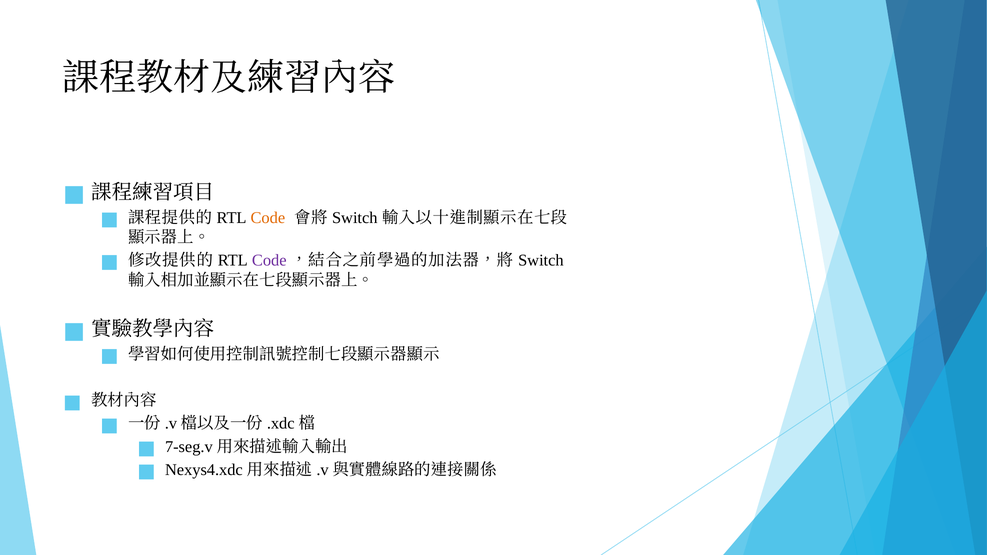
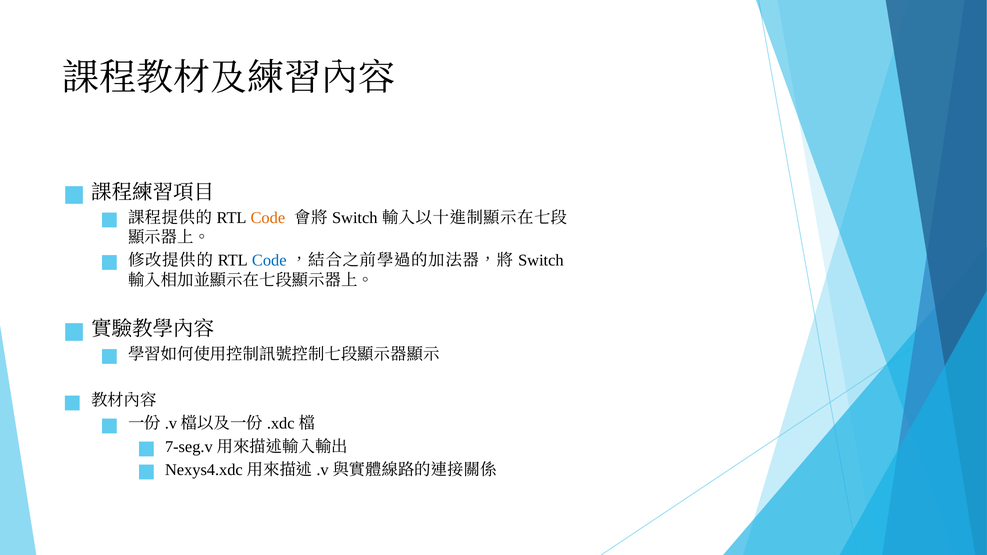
Code at (269, 260) colour: purple -> blue
